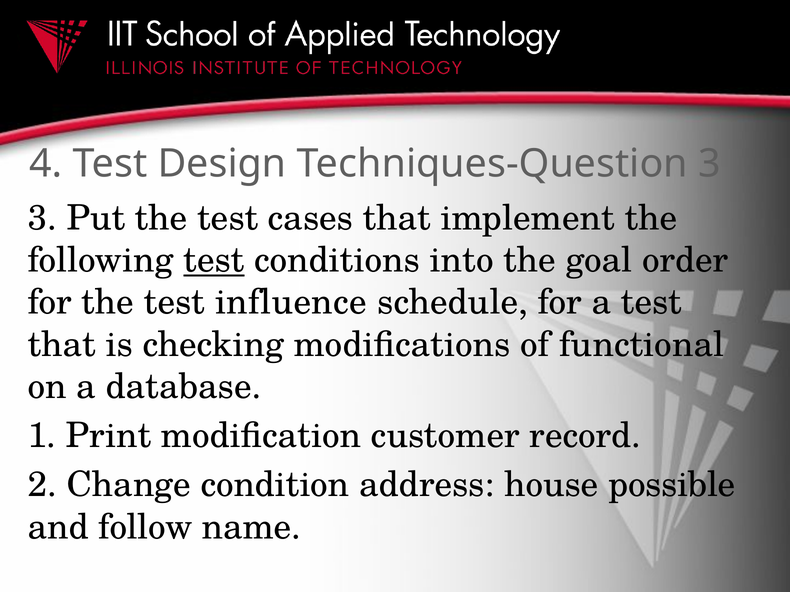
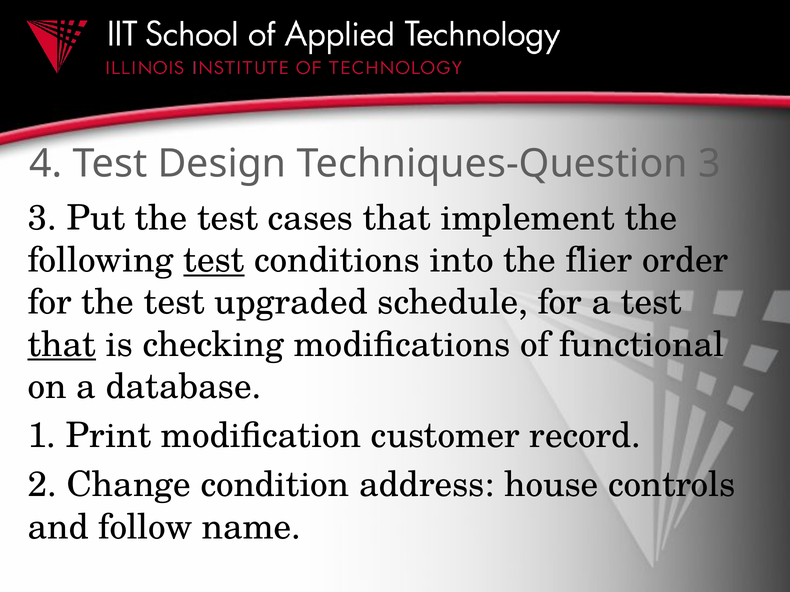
goal: goal -> flier
influence: influence -> upgraded
that at (62, 345) underline: none -> present
possible: possible -> controls
